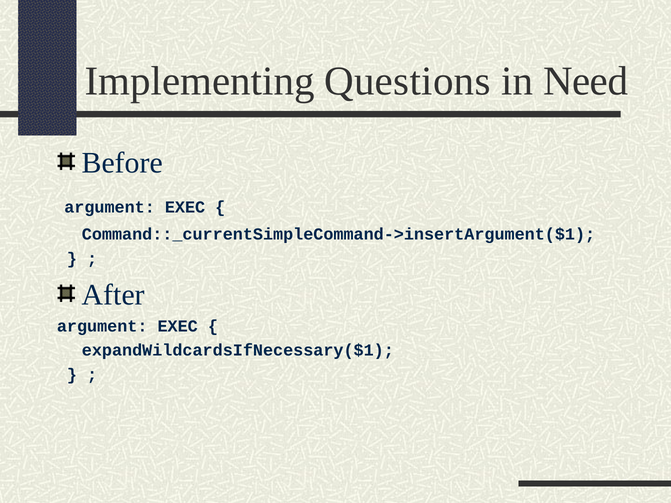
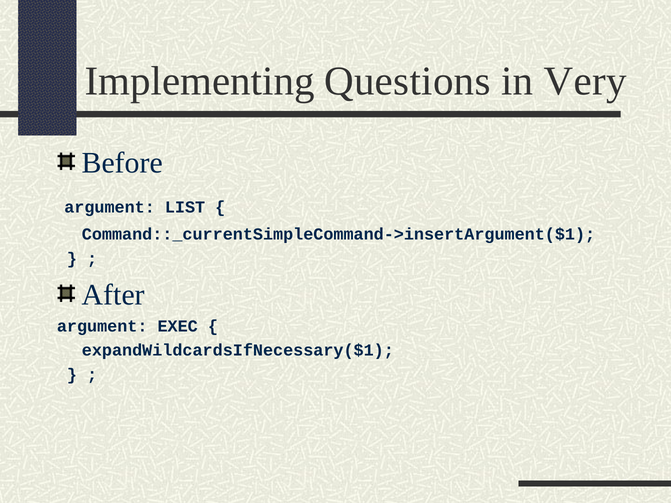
Need: Need -> Very
EXEC at (185, 207): EXEC -> LIST
